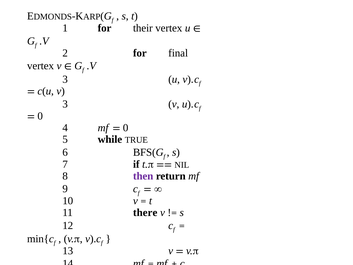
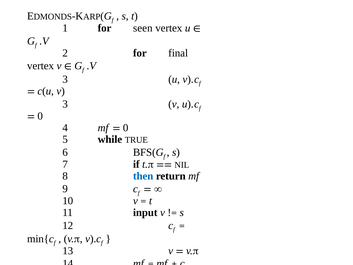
their: their -> seen
then colour: purple -> blue
there: there -> input
